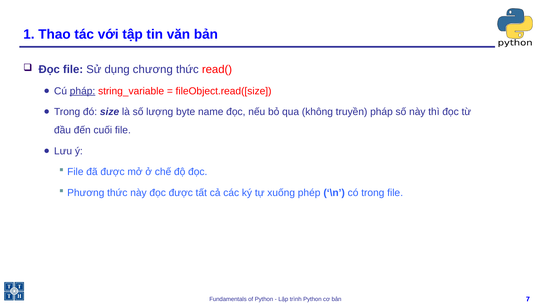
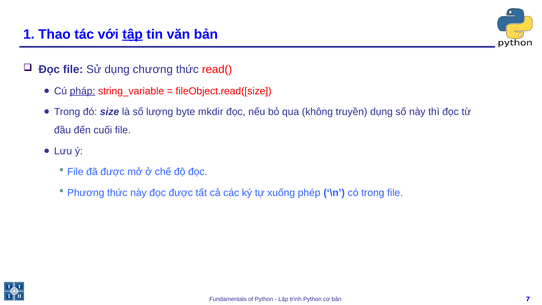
tập underline: none -> present
name: name -> mkdir
truyền pháp: pháp -> dụng
